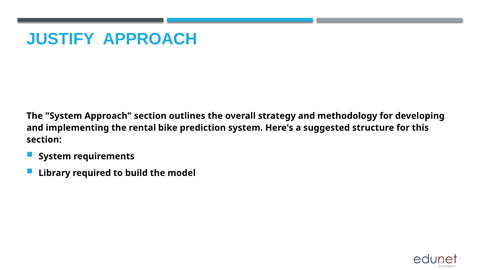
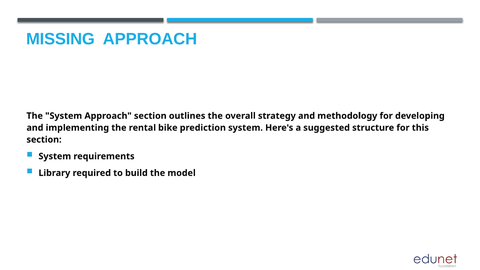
JUSTIFY: JUSTIFY -> MISSING
